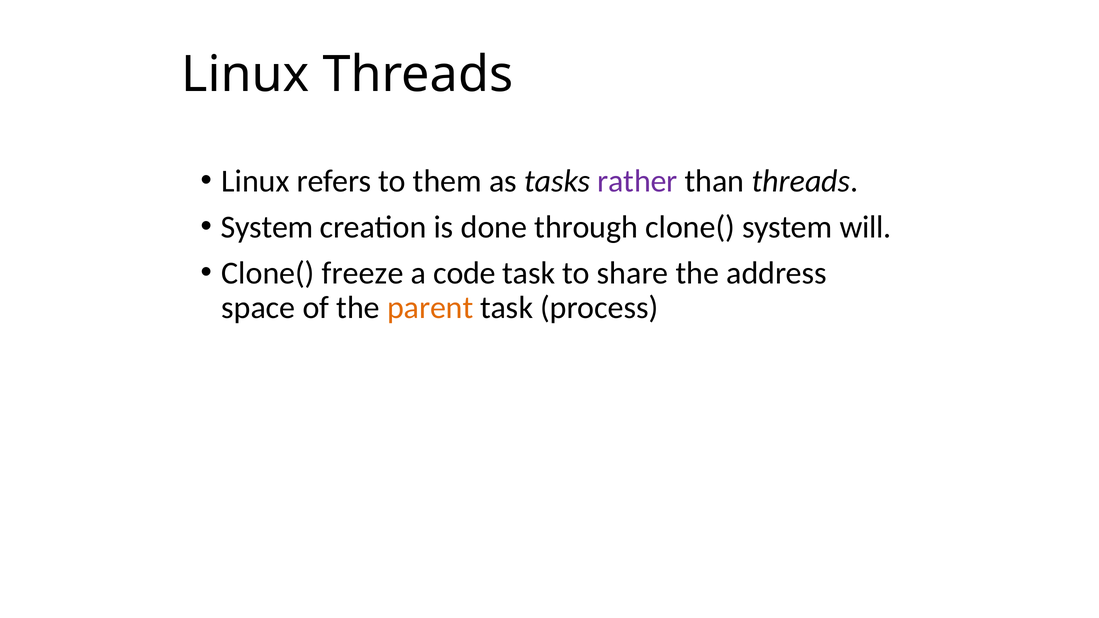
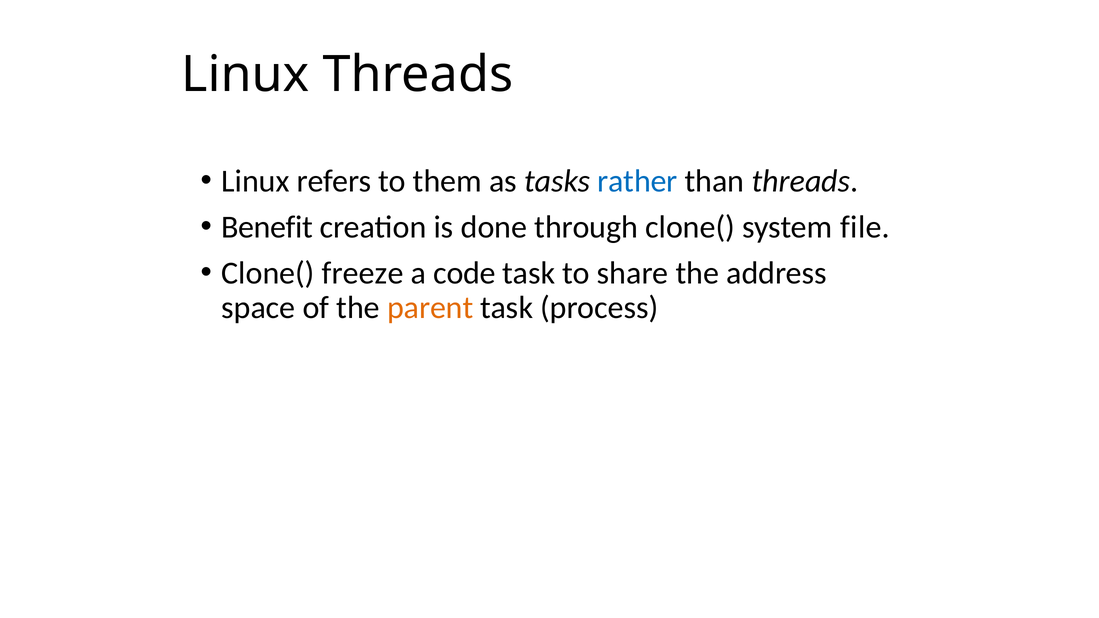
rather colour: purple -> blue
System at (267, 227): System -> Benefit
will: will -> file
